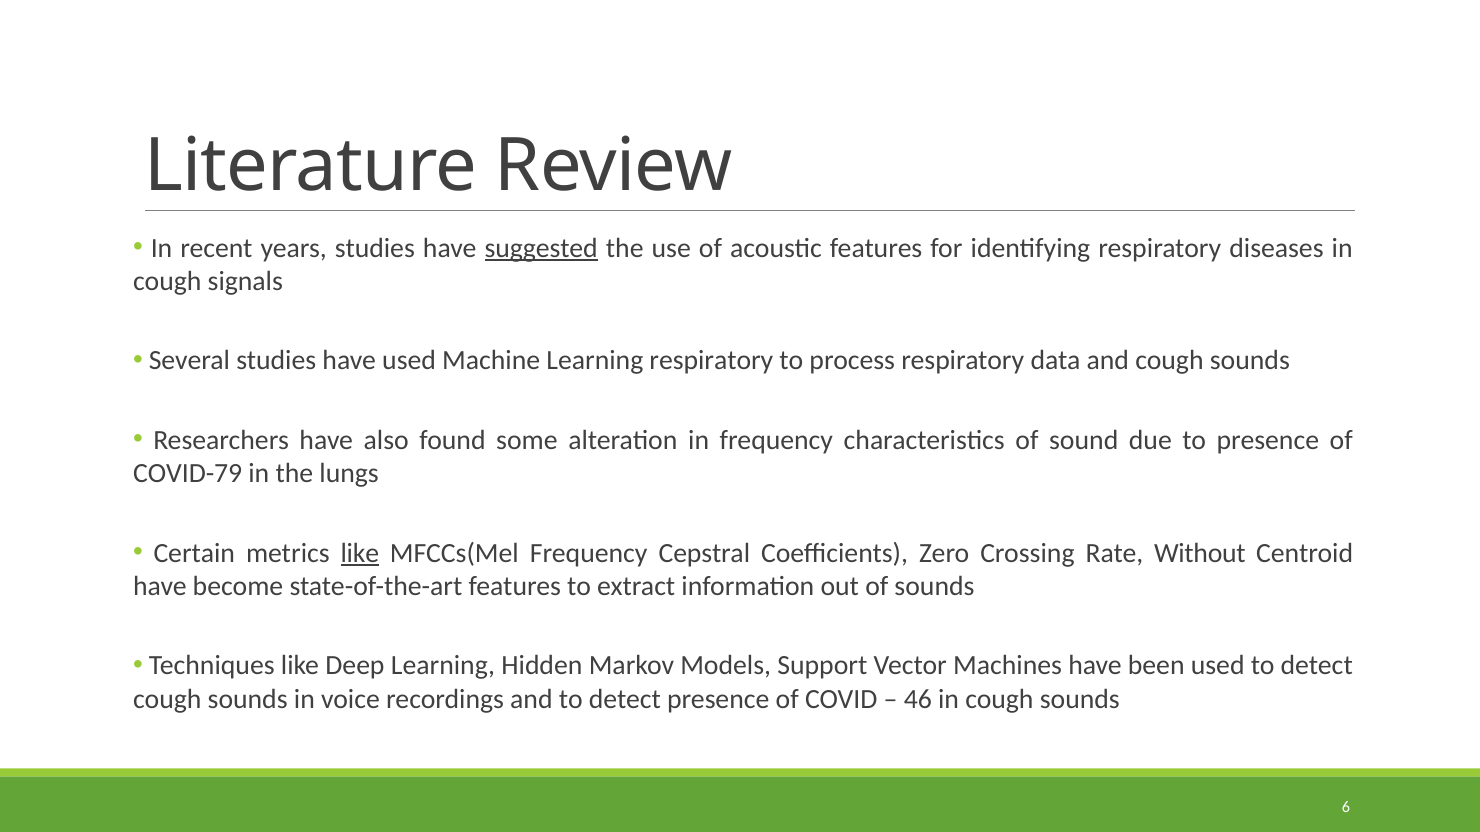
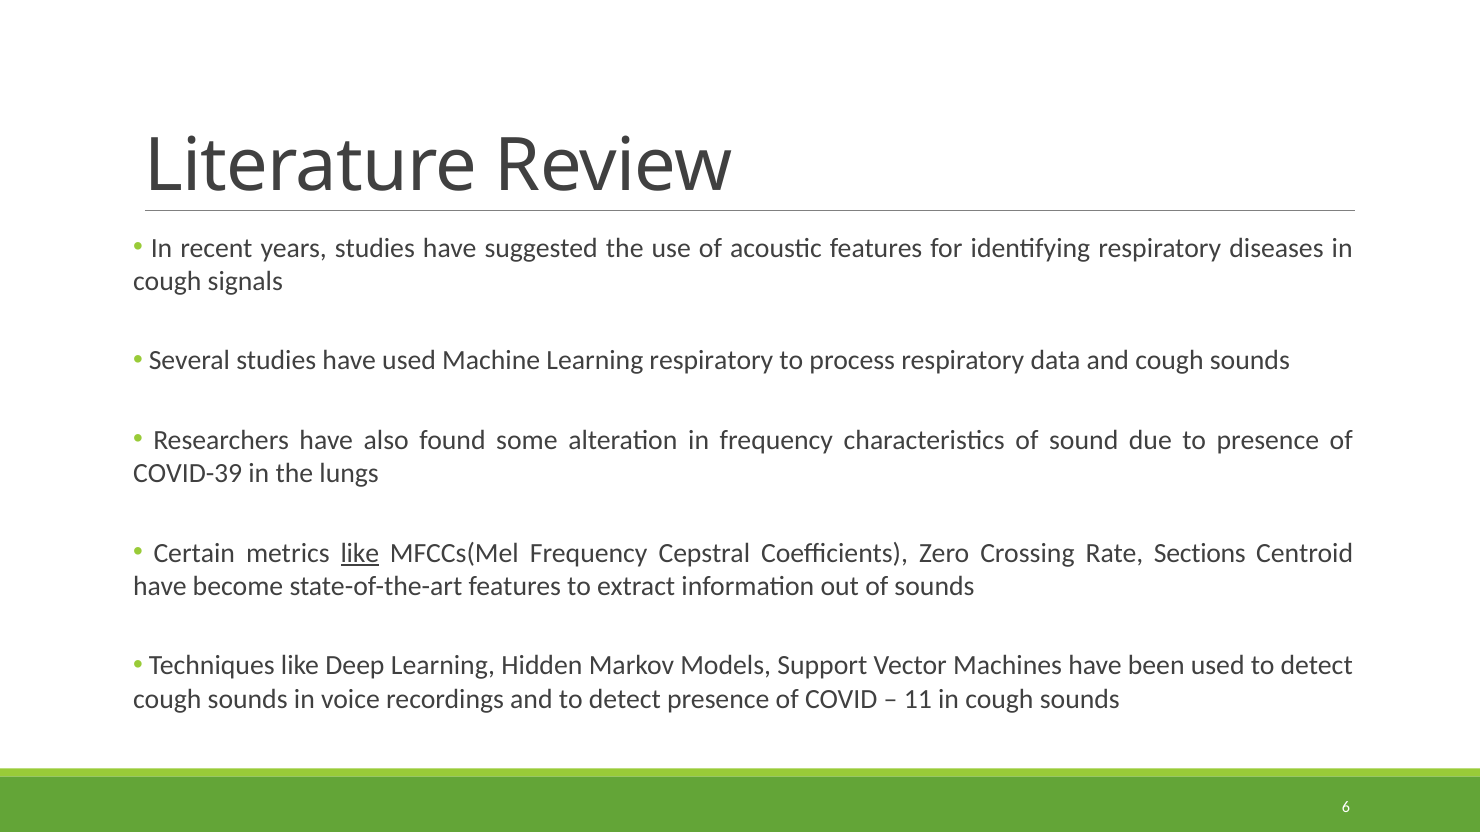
suggested underline: present -> none
COVID-79: COVID-79 -> COVID-39
Without: Without -> Sections
46: 46 -> 11
